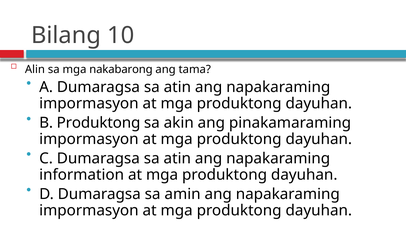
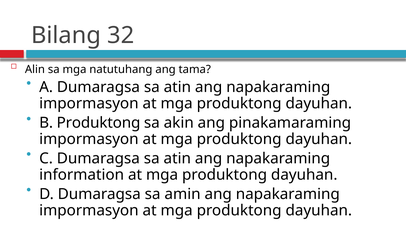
10: 10 -> 32
nakabarong: nakabarong -> natutuhang
